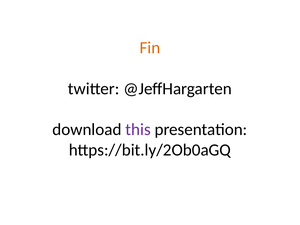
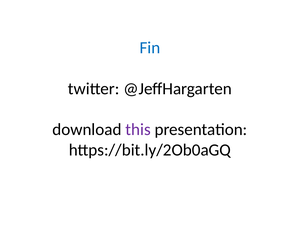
Fin colour: orange -> blue
